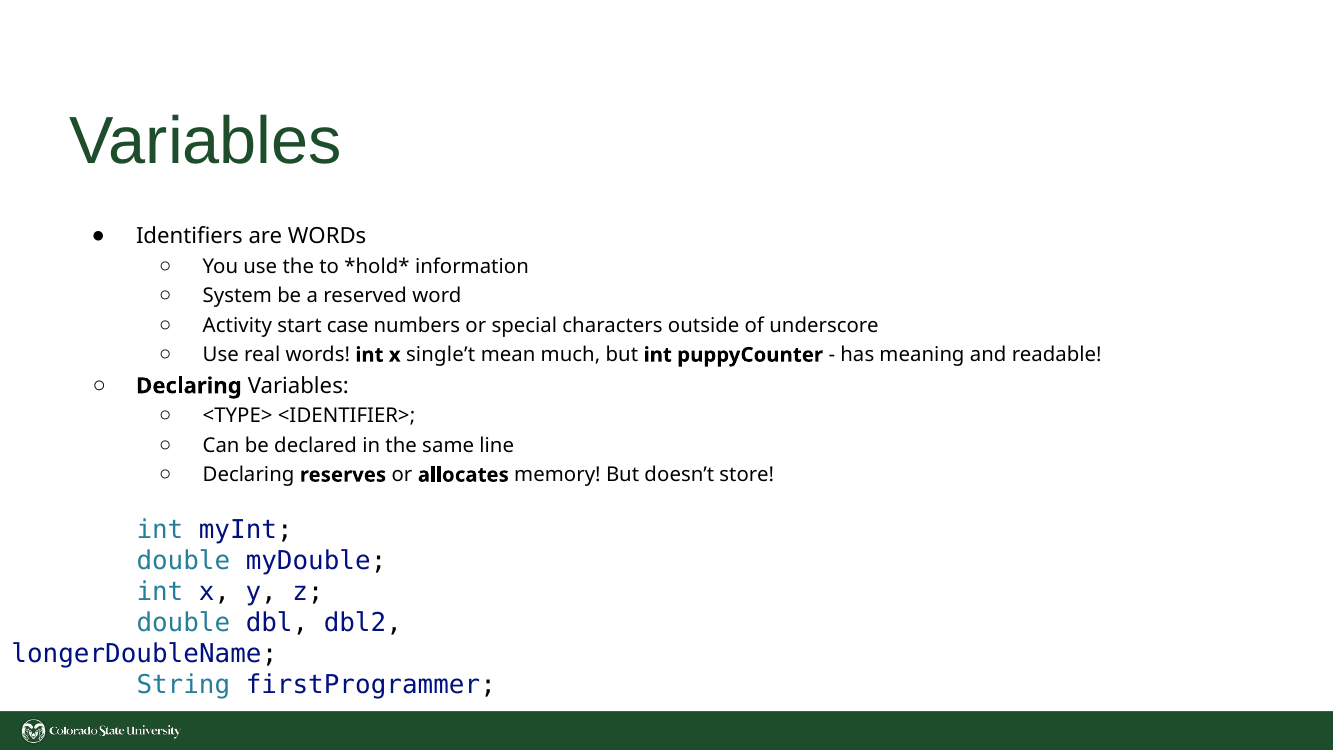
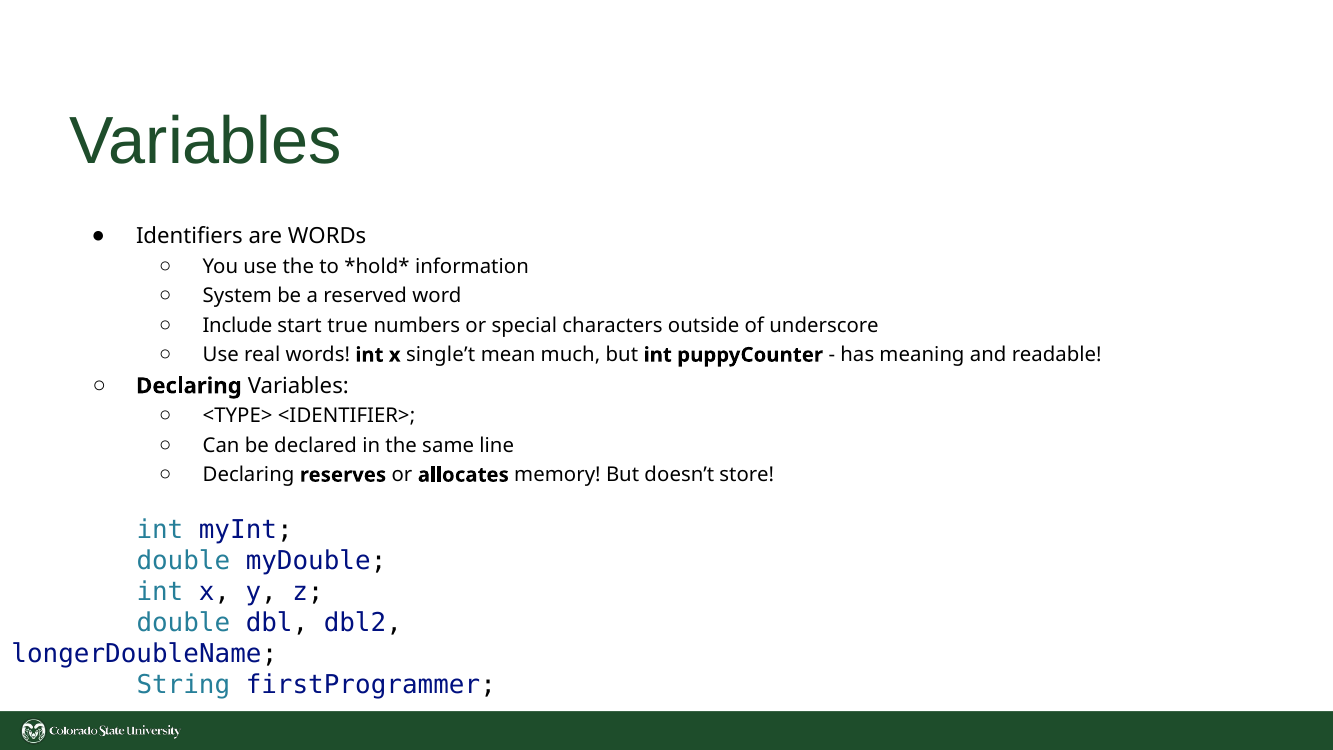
Activity: Activity -> Include
case: case -> true
